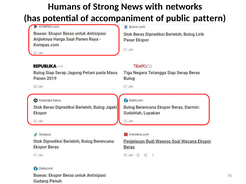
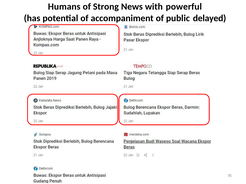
networks: networks -> powerful
pattern: pattern -> delayed
